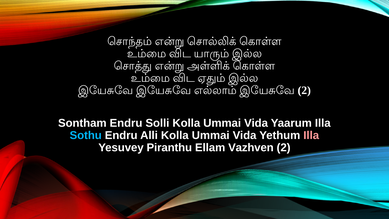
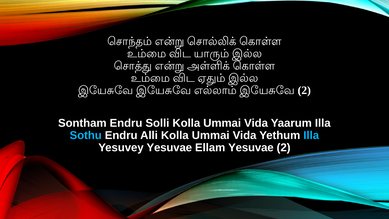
Illa at (311, 135) colour: pink -> light blue
Yesuvey Piranthu: Piranthu -> Yesuvae
Ellam Vazhven: Vazhven -> Yesuvae
